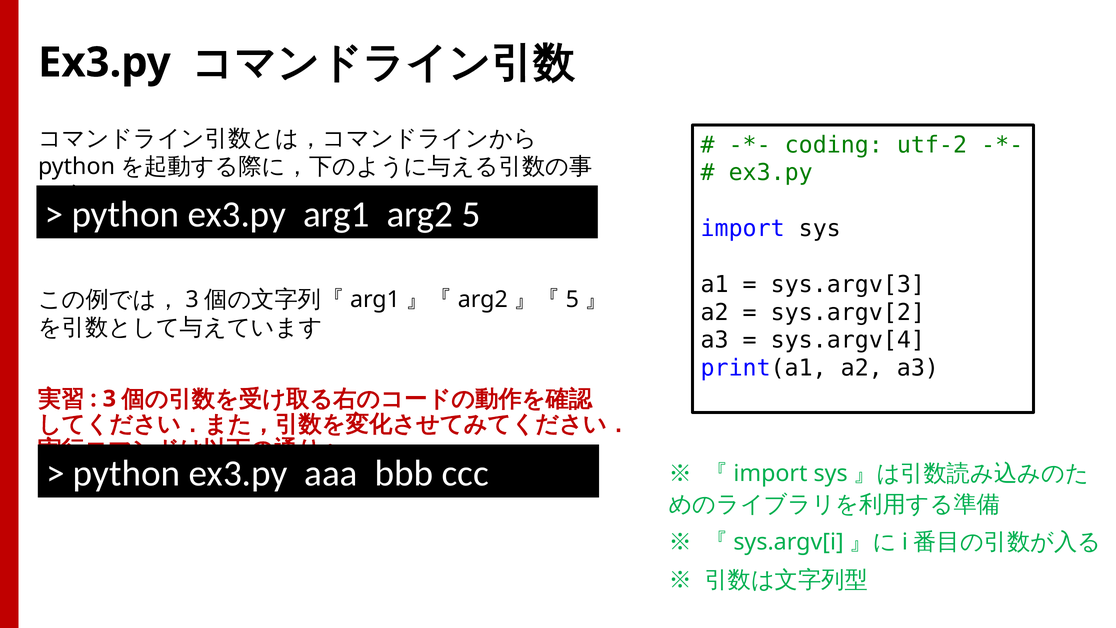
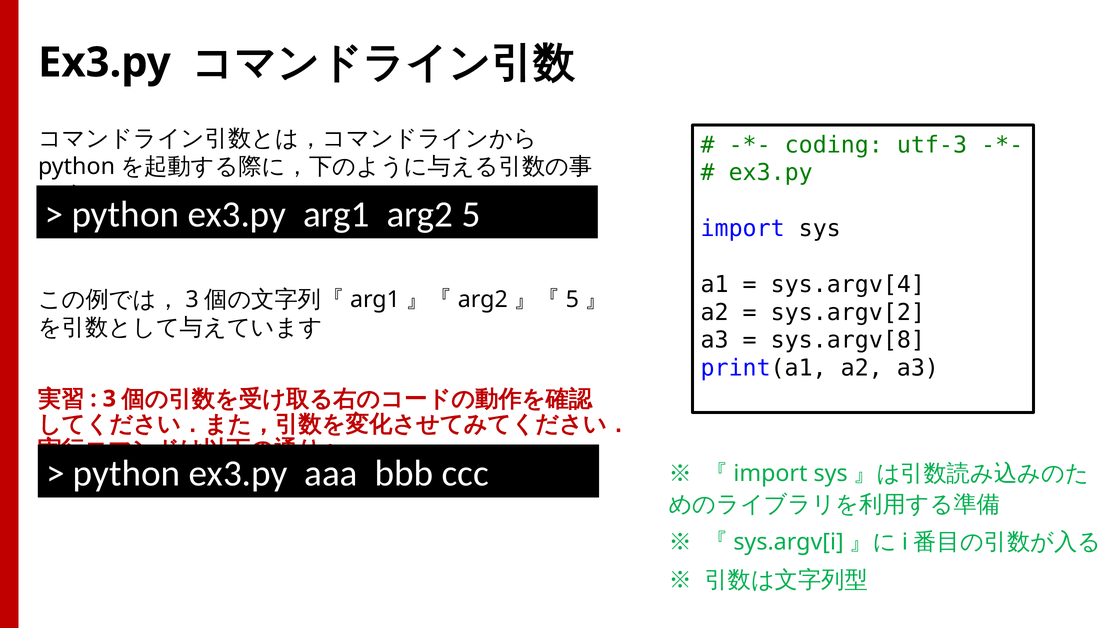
utf-2: utf-2 -> utf-3
sys.argv[3: sys.argv[3 -> sys.argv[4
sys.argv[4: sys.argv[4 -> sys.argv[8
